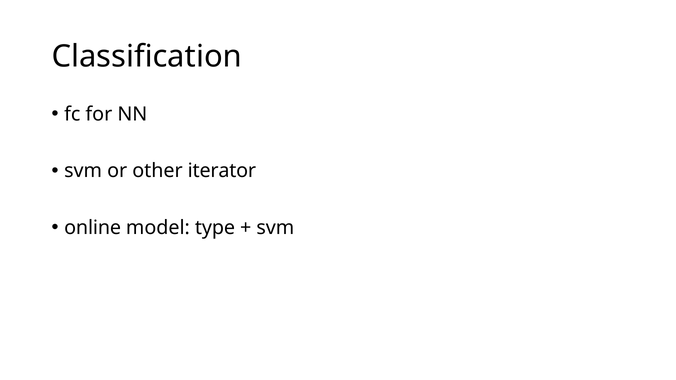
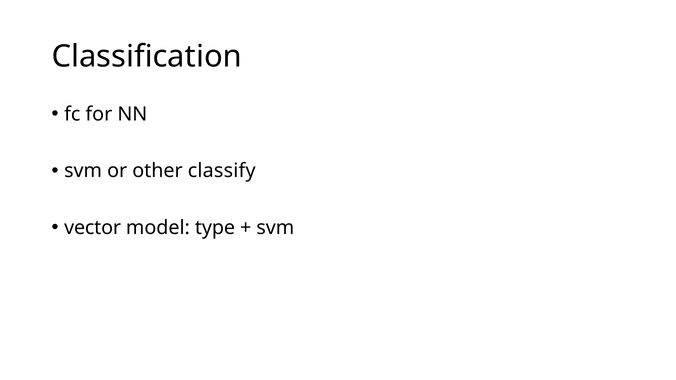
iterator: iterator -> classify
online: online -> vector
